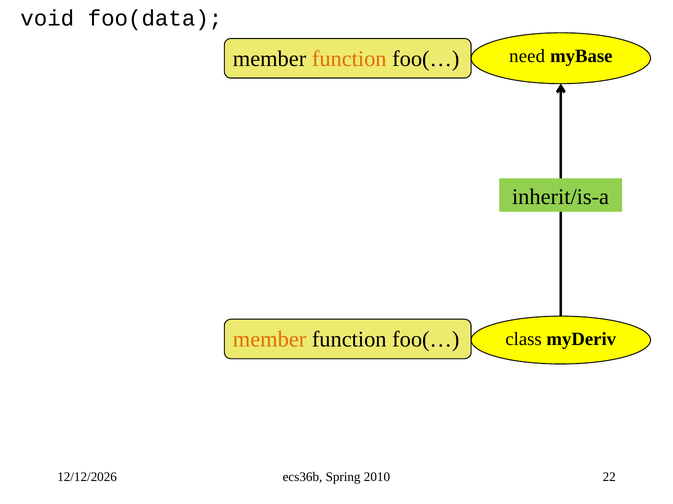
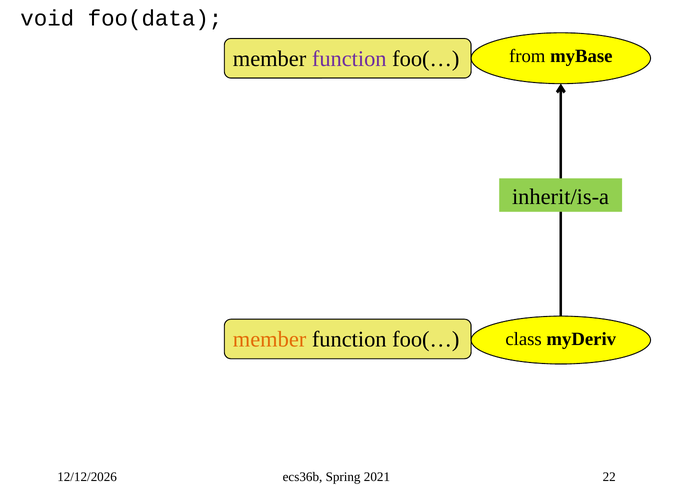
need: need -> from
function at (349, 59) colour: orange -> purple
2010: 2010 -> 2021
